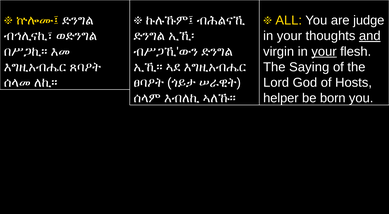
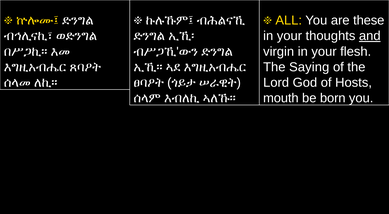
judge: judge -> these
your at (324, 51) underline: present -> none
helper: helper -> mouth
